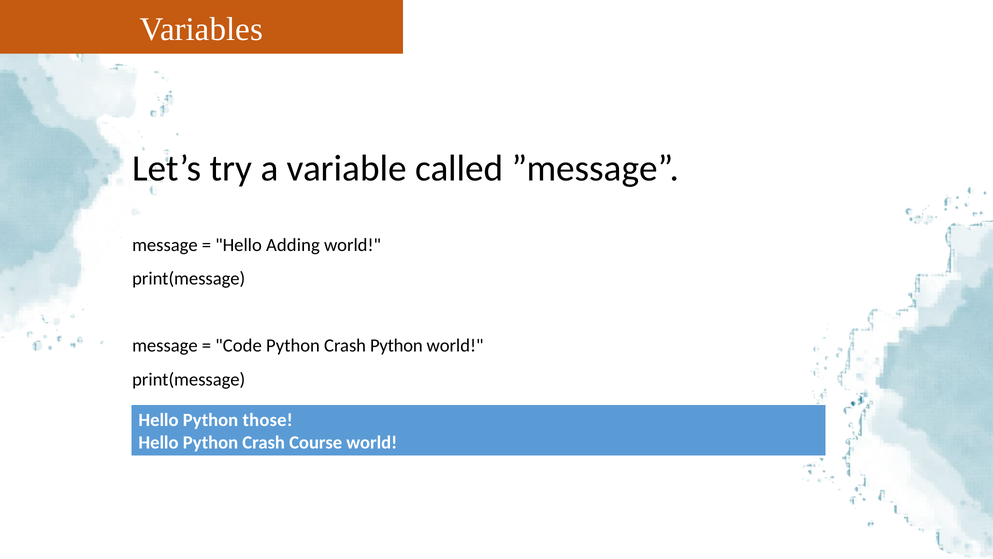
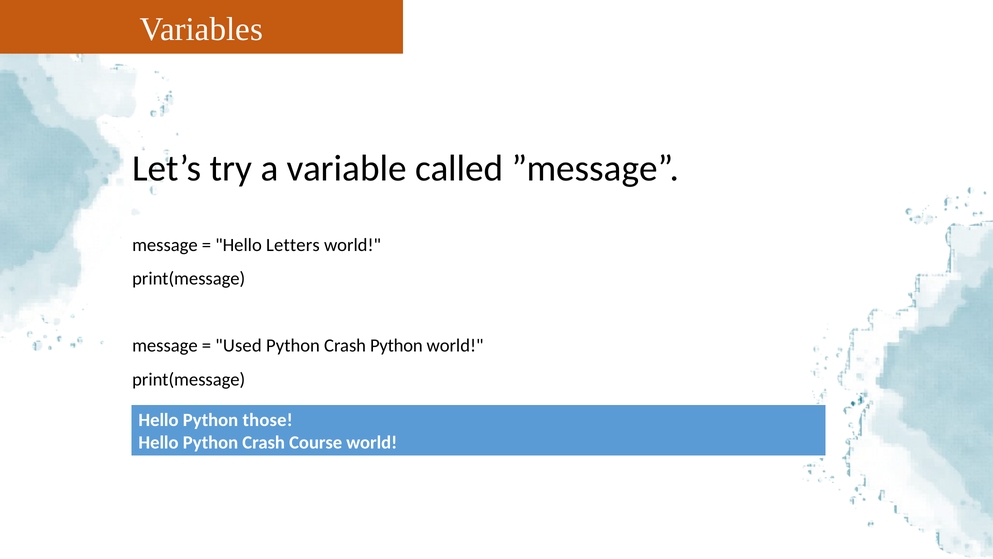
Adding: Adding -> Letters
Code: Code -> Used
